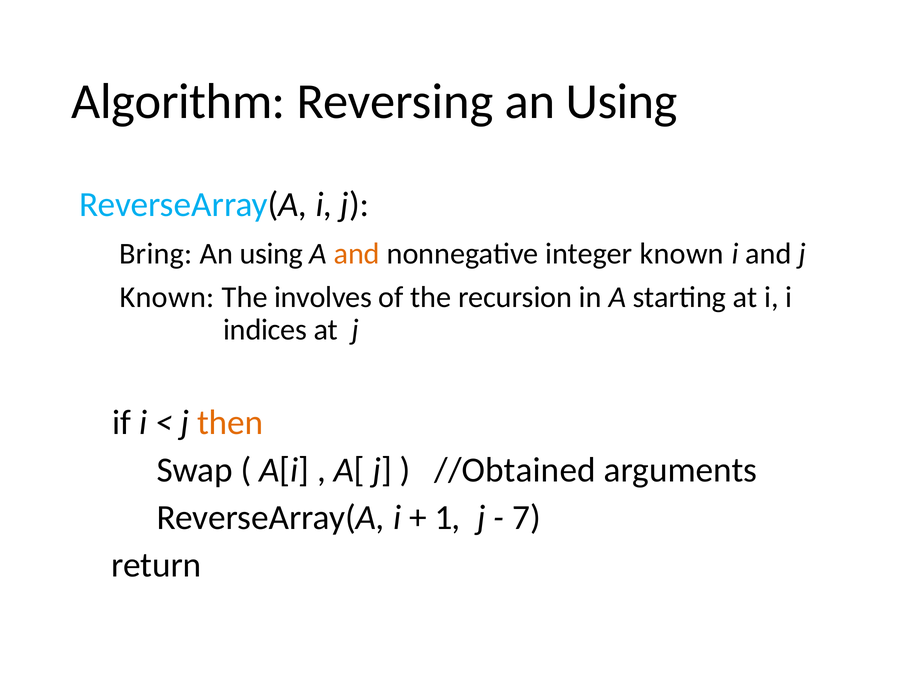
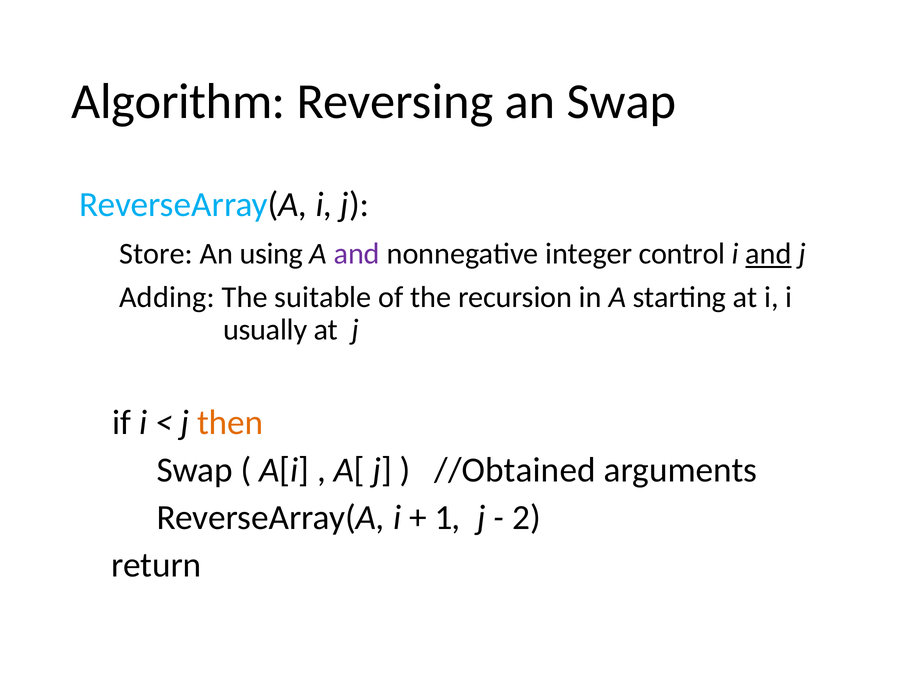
Reversing an Using: Using -> Swap
Bring: Bring -> Store
and at (357, 254) colour: orange -> purple
integer known: known -> control
and at (768, 254) underline: none -> present
Known at (167, 297): Known -> Adding
involves: involves -> suitable
indices: indices -> usually
7: 7 -> 2
